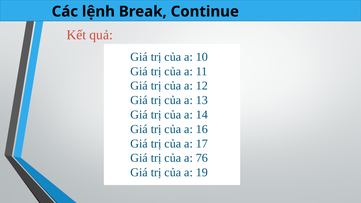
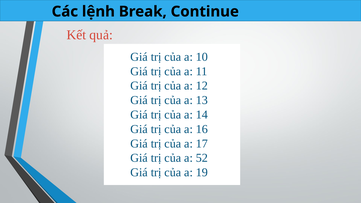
76: 76 -> 52
